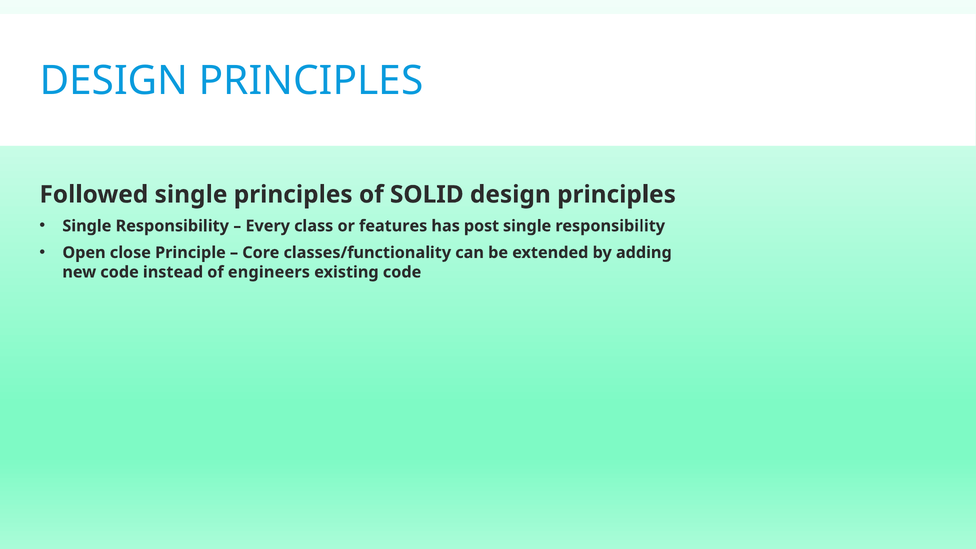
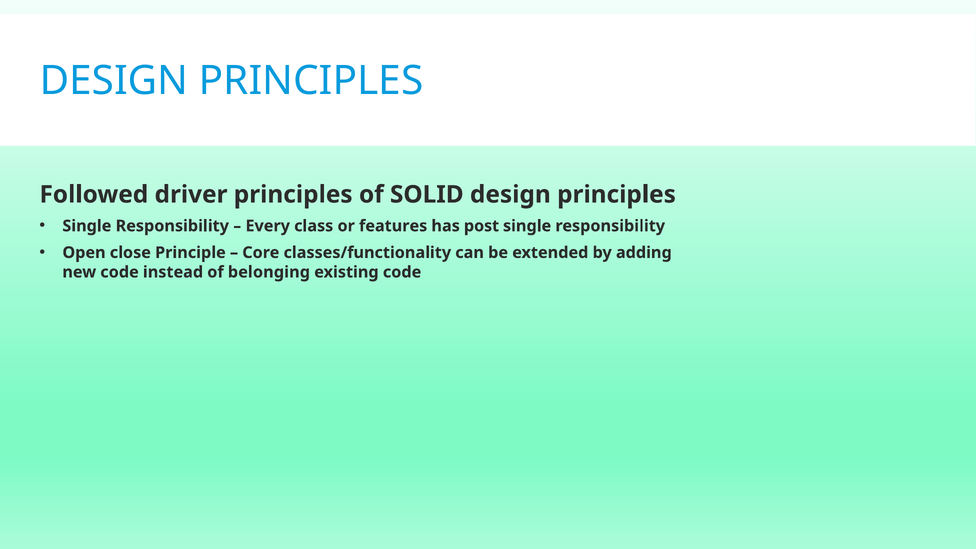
Followed single: single -> driver
engineers: engineers -> belonging
